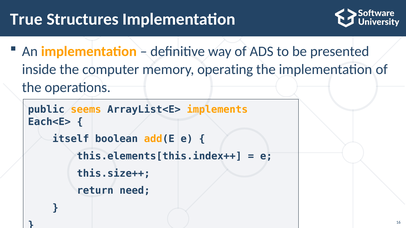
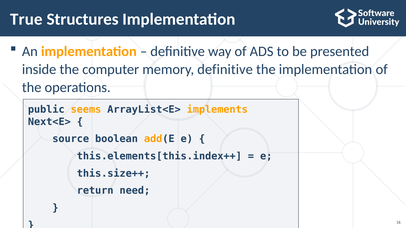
memory operating: operating -> definitive
Each<E>: Each<E> -> Next<E>
itself: itself -> source
